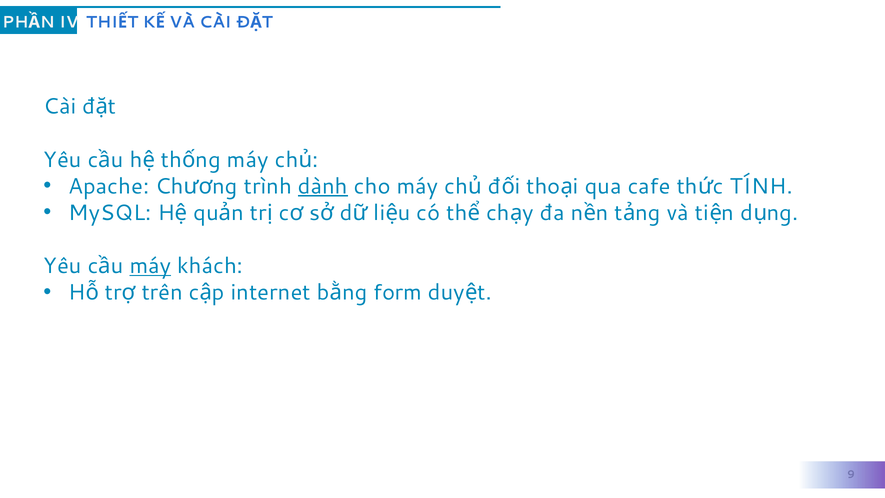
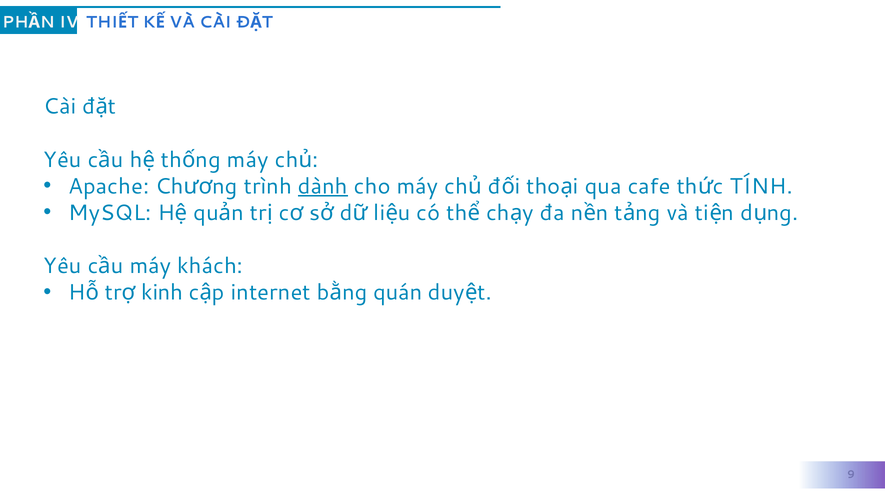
máy at (150, 266) underline: present -> none
trên: trên -> kinh
form: form -> quán
